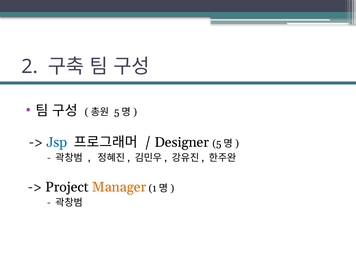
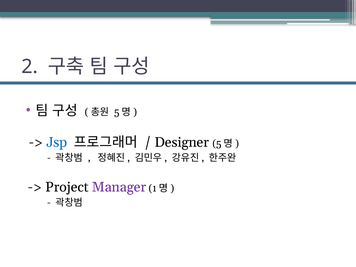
Manager colour: orange -> purple
